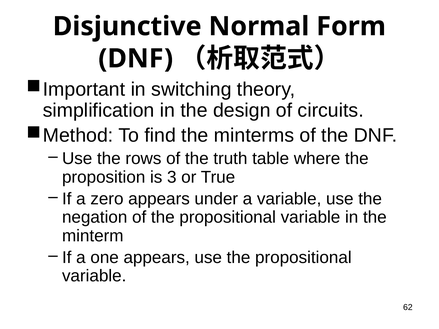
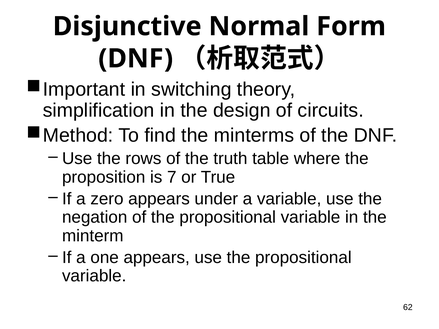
3: 3 -> 7
